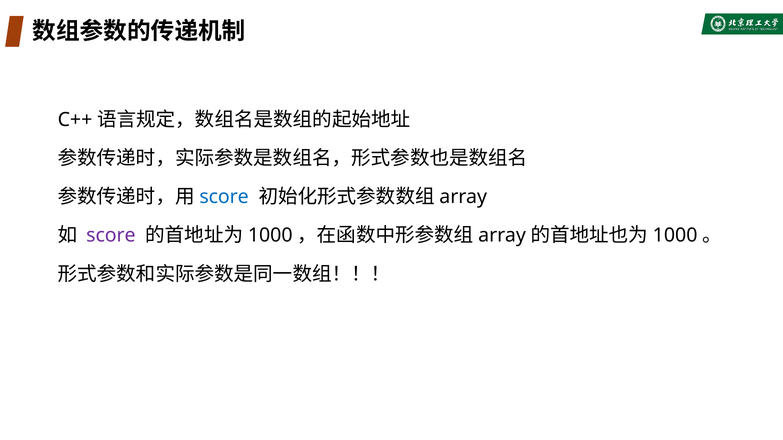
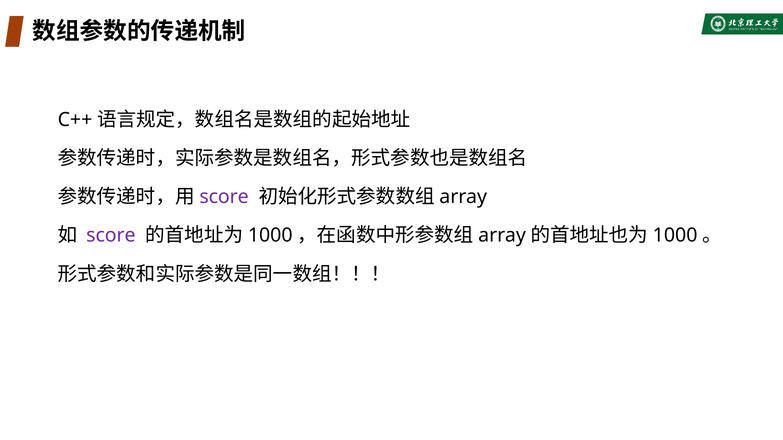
score at (224, 197) colour: blue -> purple
